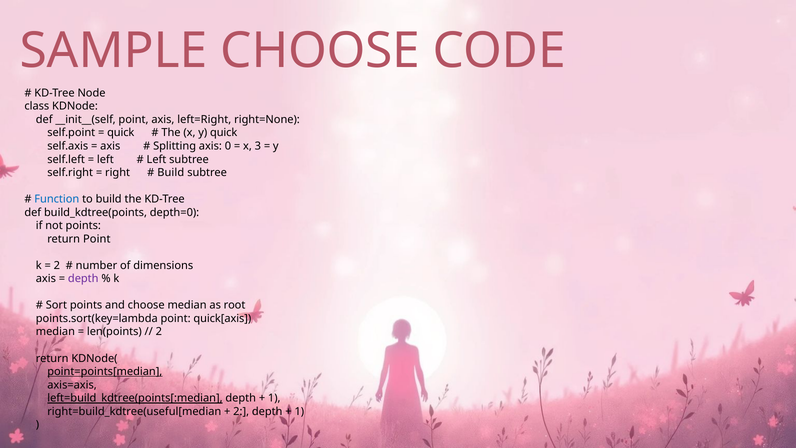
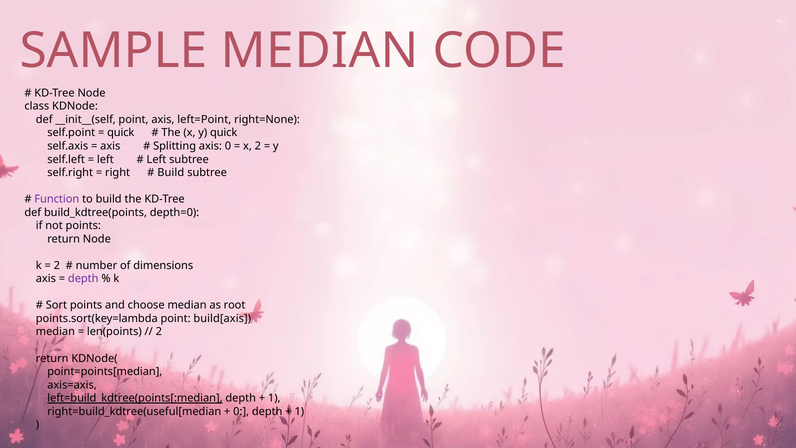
SAMPLE CHOOSE: CHOOSE -> MEDIAN
left=Right: left=Right -> left=Point
x 3: 3 -> 2
Function colour: blue -> purple
return Point: Point -> Node
quick[axis: quick[axis -> build[axis
point=points[median underline: present -> none
2 at (241, 411): 2 -> 0
